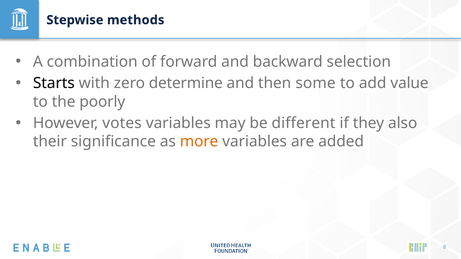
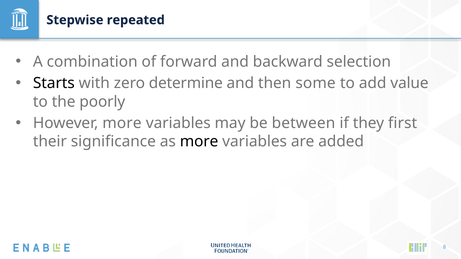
methods: methods -> repeated
However votes: votes -> more
different: different -> between
also: also -> first
more at (199, 142) colour: orange -> black
